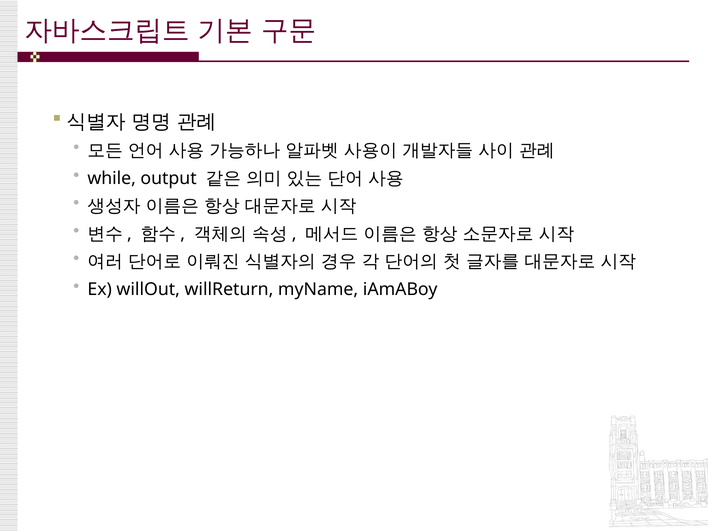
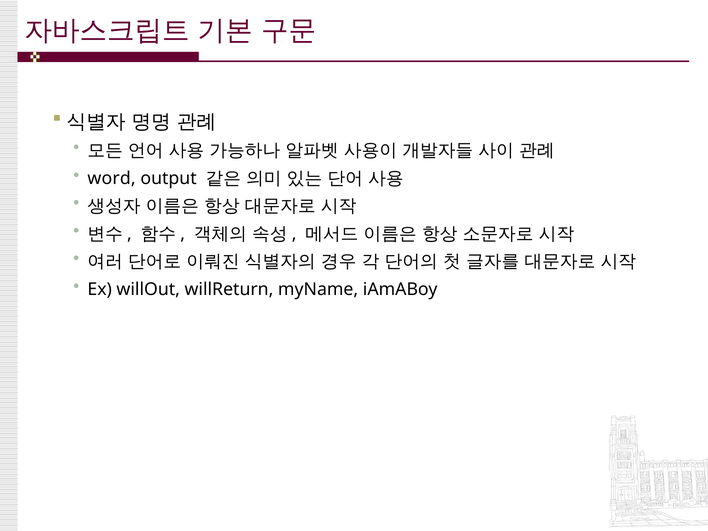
while: while -> word
